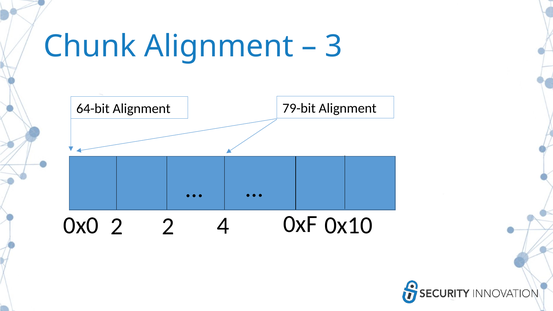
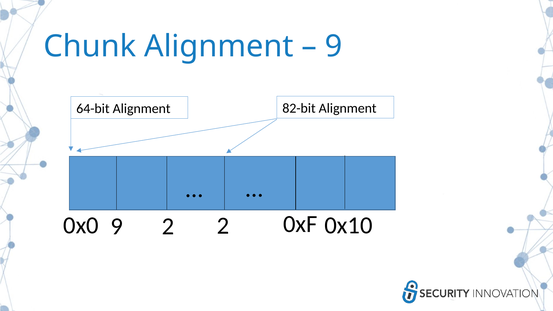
3 at (333, 46): 3 -> 9
79-bit: 79-bit -> 82-bit
0x0 2: 2 -> 9
2 4: 4 -> 2
